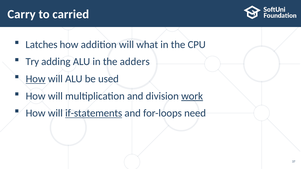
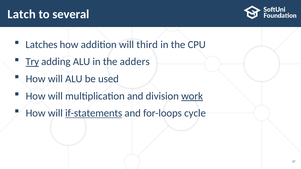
Carry: Carry -> Latch
carried: carried -> several
what: what -> third
Try underline: none -> present
How at (36, 79) underline: present -> none
need: need -> cycle
